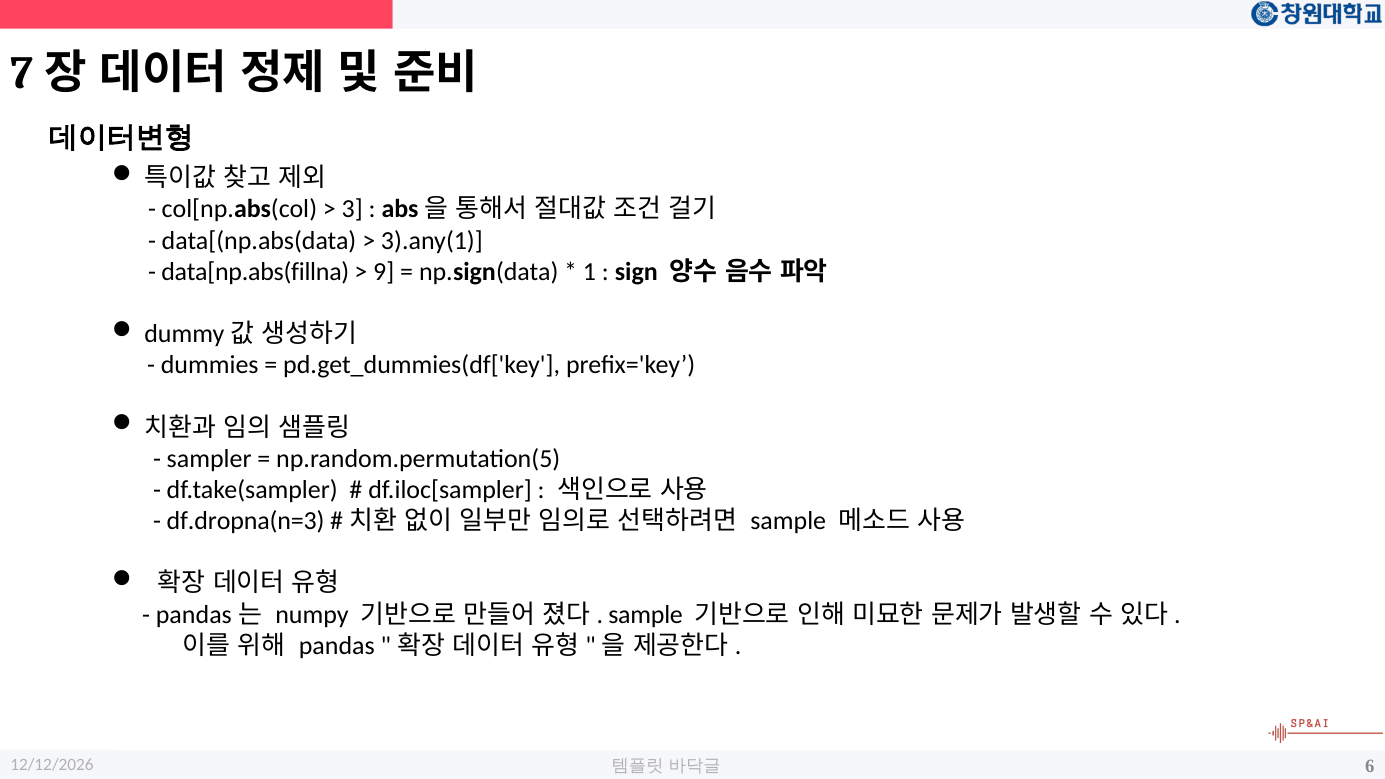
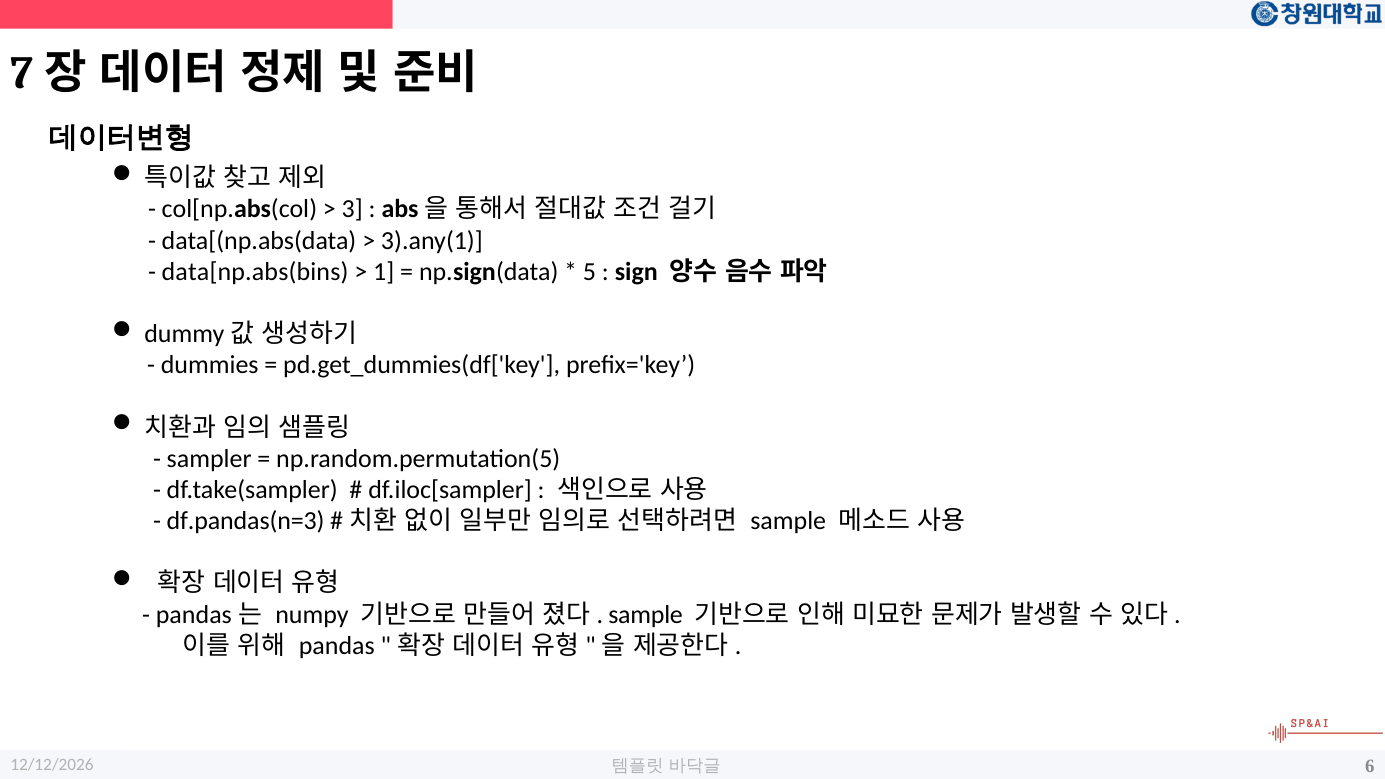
data[np.abs(fillna: data[np.abs(fillna -> data[np.abs(bins
9: 9 -> 1
1: 1 -> 5
df.dropna(n=3: df.dropna(n=3 -> df.pandas(n=3
